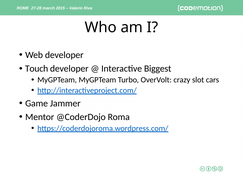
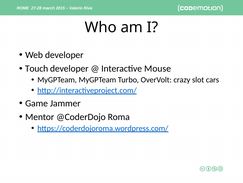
Biggest: Biggest -> Mouse
